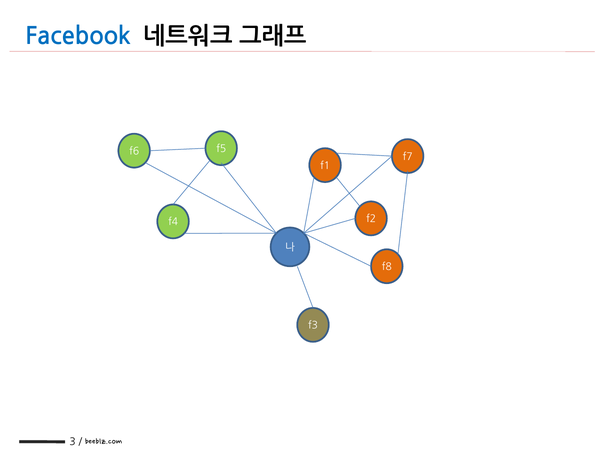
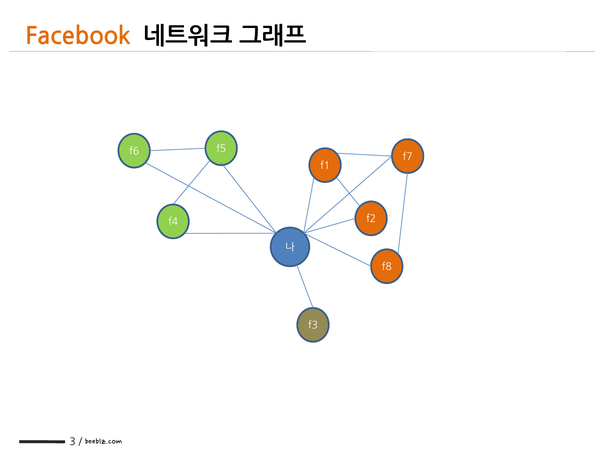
Facebook colour: blue -> orange
